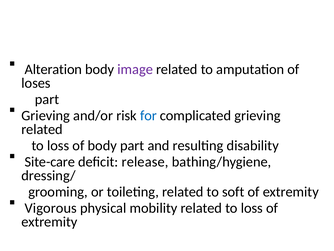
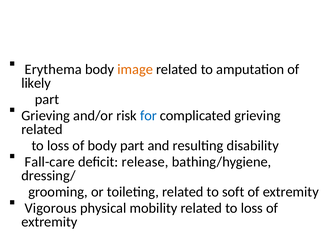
Alteration: Alteration -> Erythema
image colour: purple -> orange
loses: loses -> likely
Site-care: Site-care -> Fall-care
